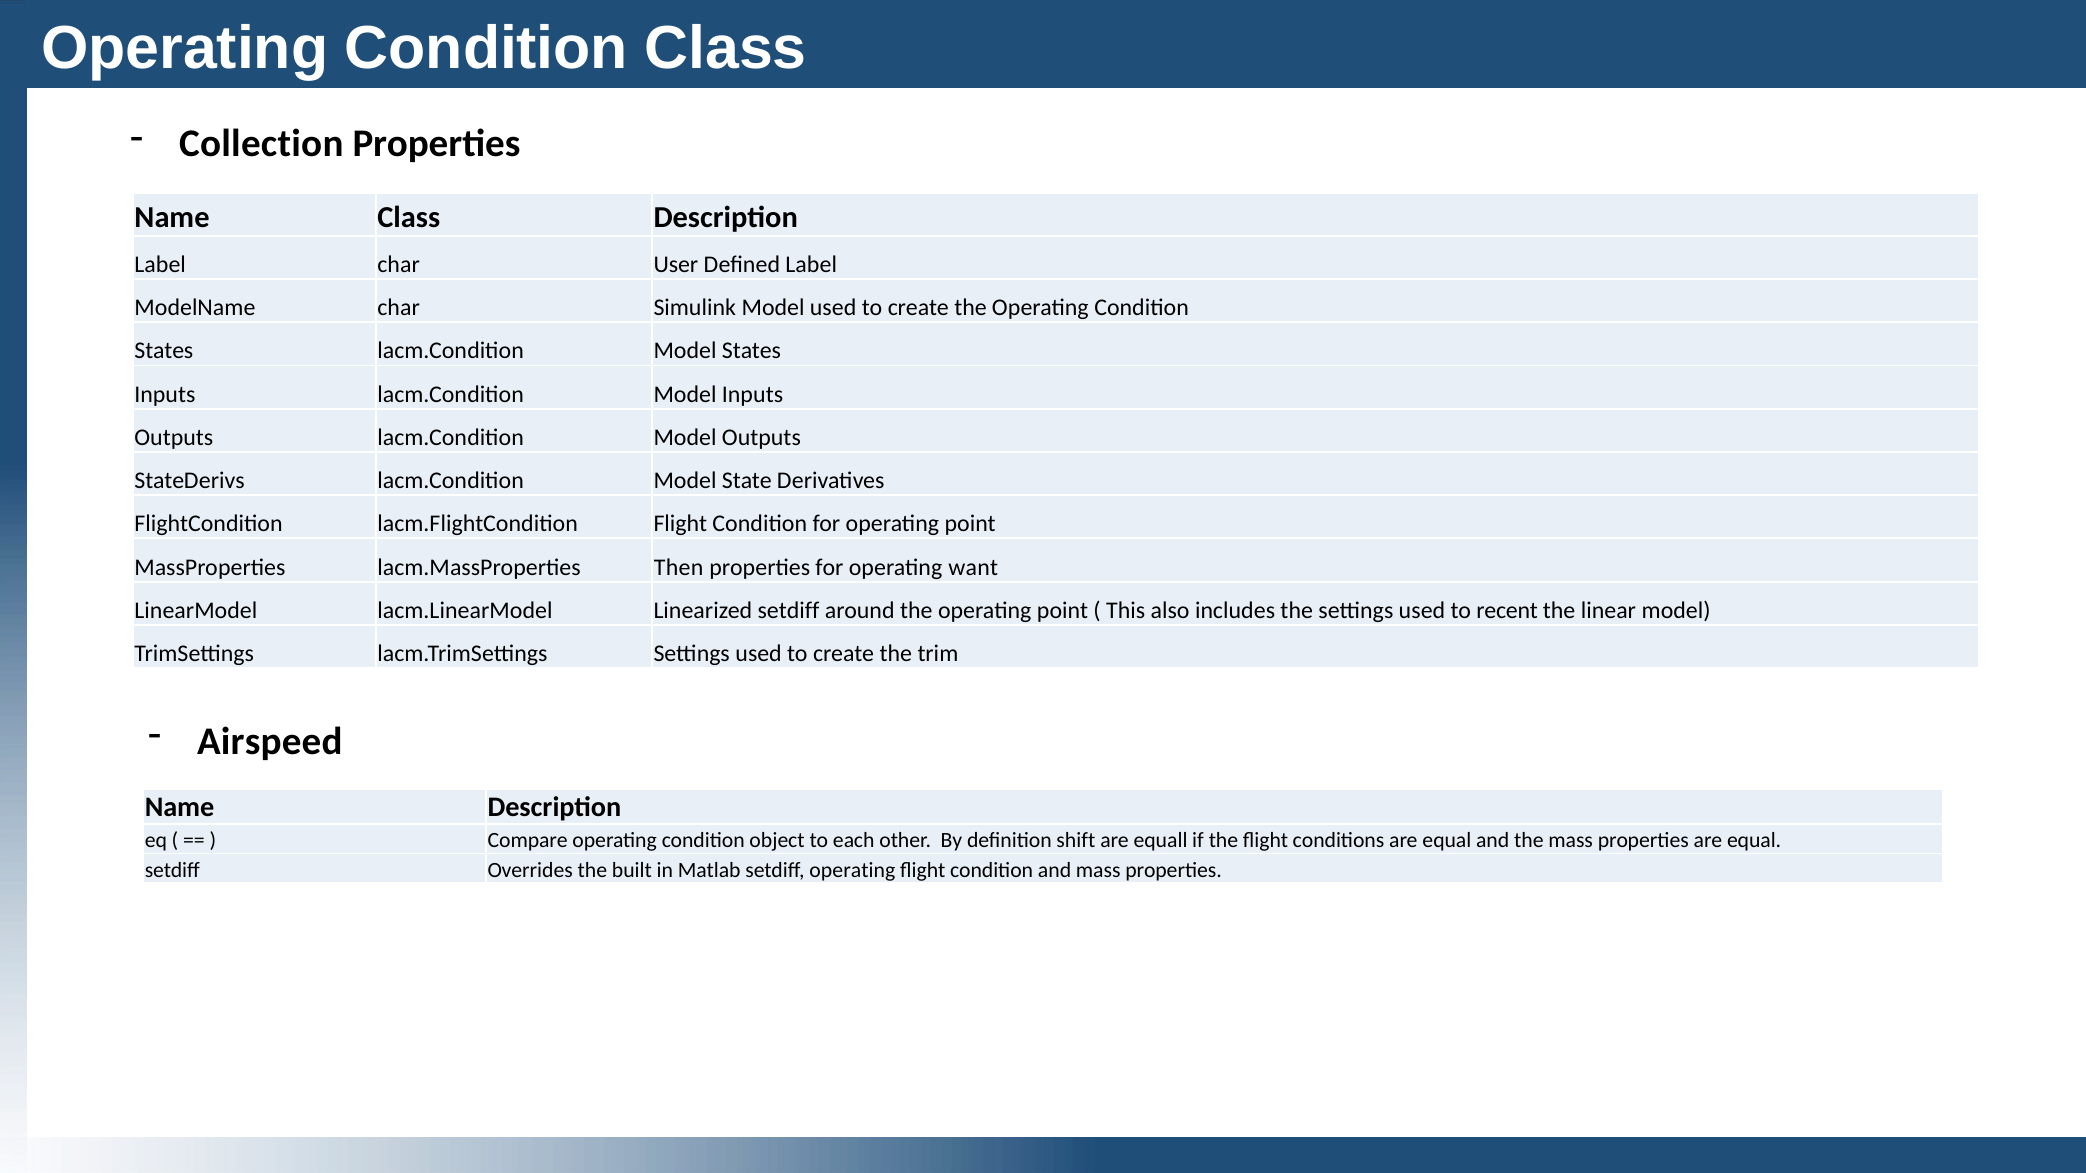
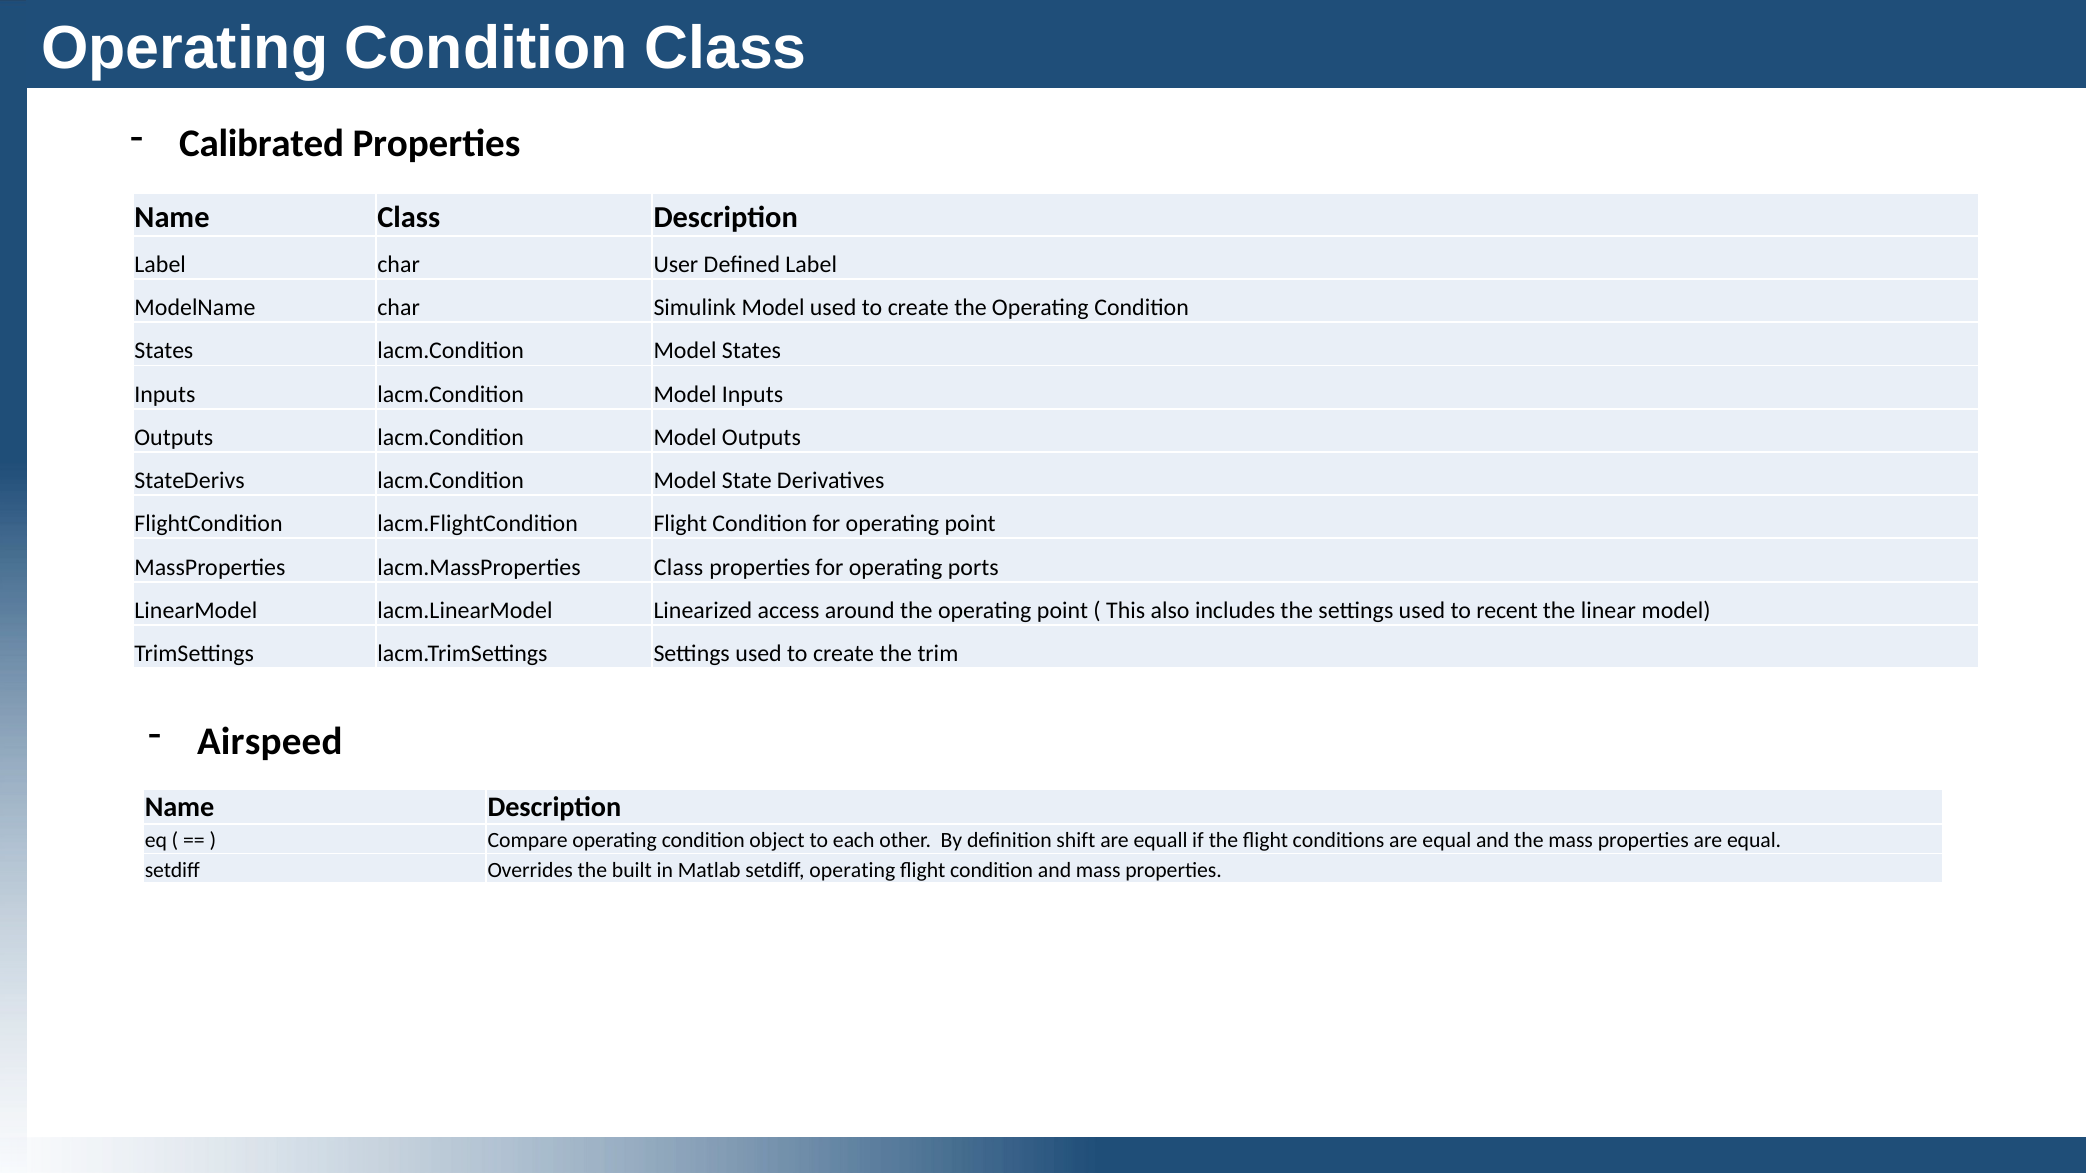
Collection: Collection -> Calibrated
lacm.MassProperties Then: Then -> Class
want: want -> ports
Linearized setdiff: setdiff -> access
